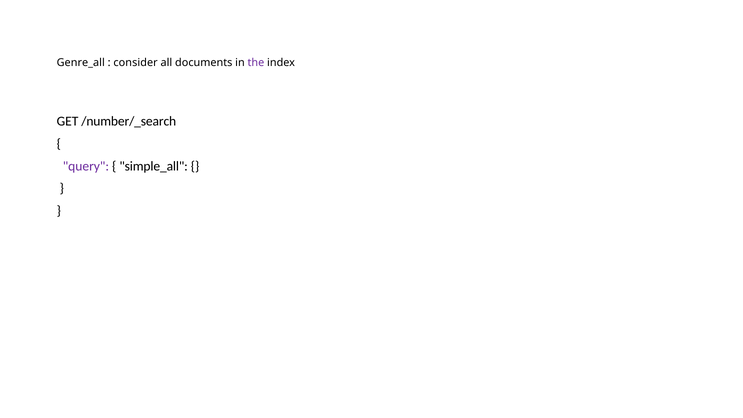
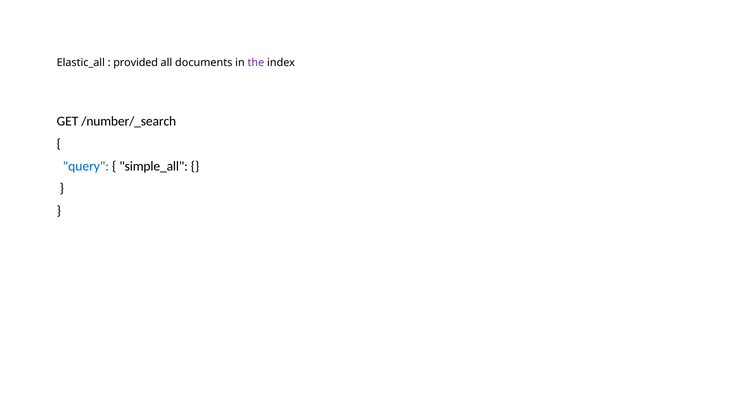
Genre_all: Genre_all -> Elastic_all
consider: consider -> provided
query colour: purple -> blue
